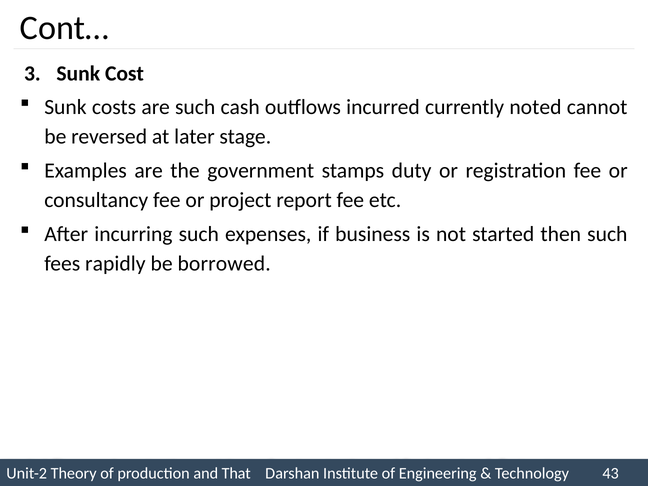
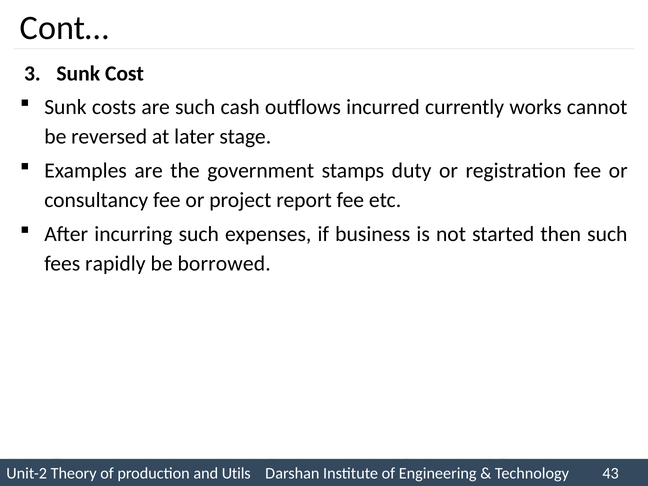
noted: noted -> works
That: That -> Utils
